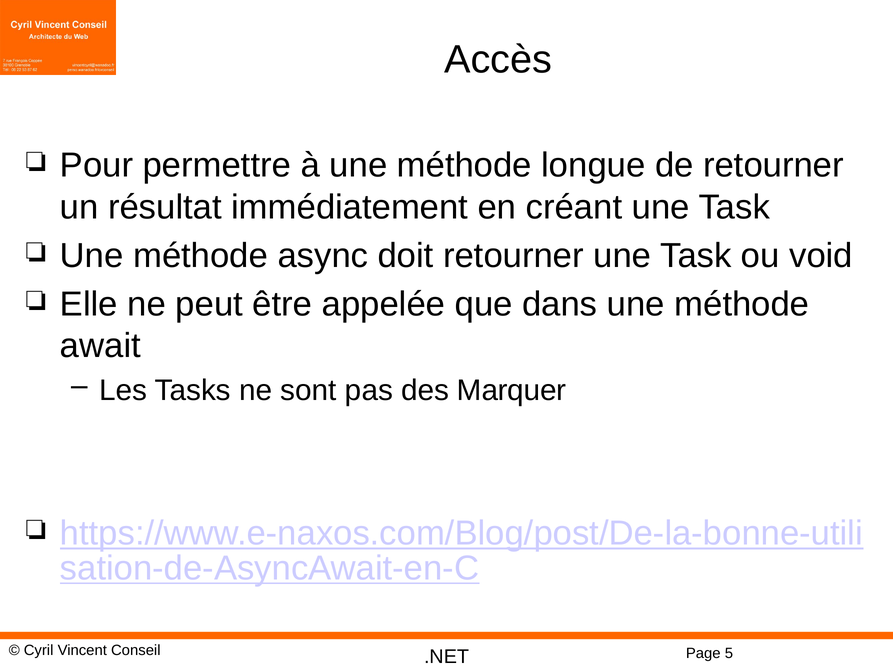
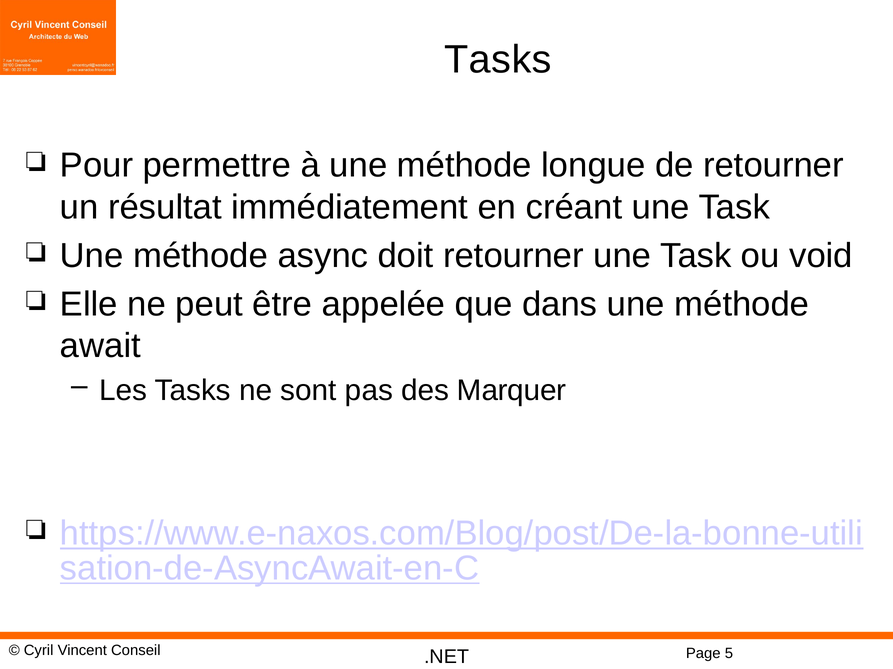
Accès at (498, 60): Accès -> Tasks
